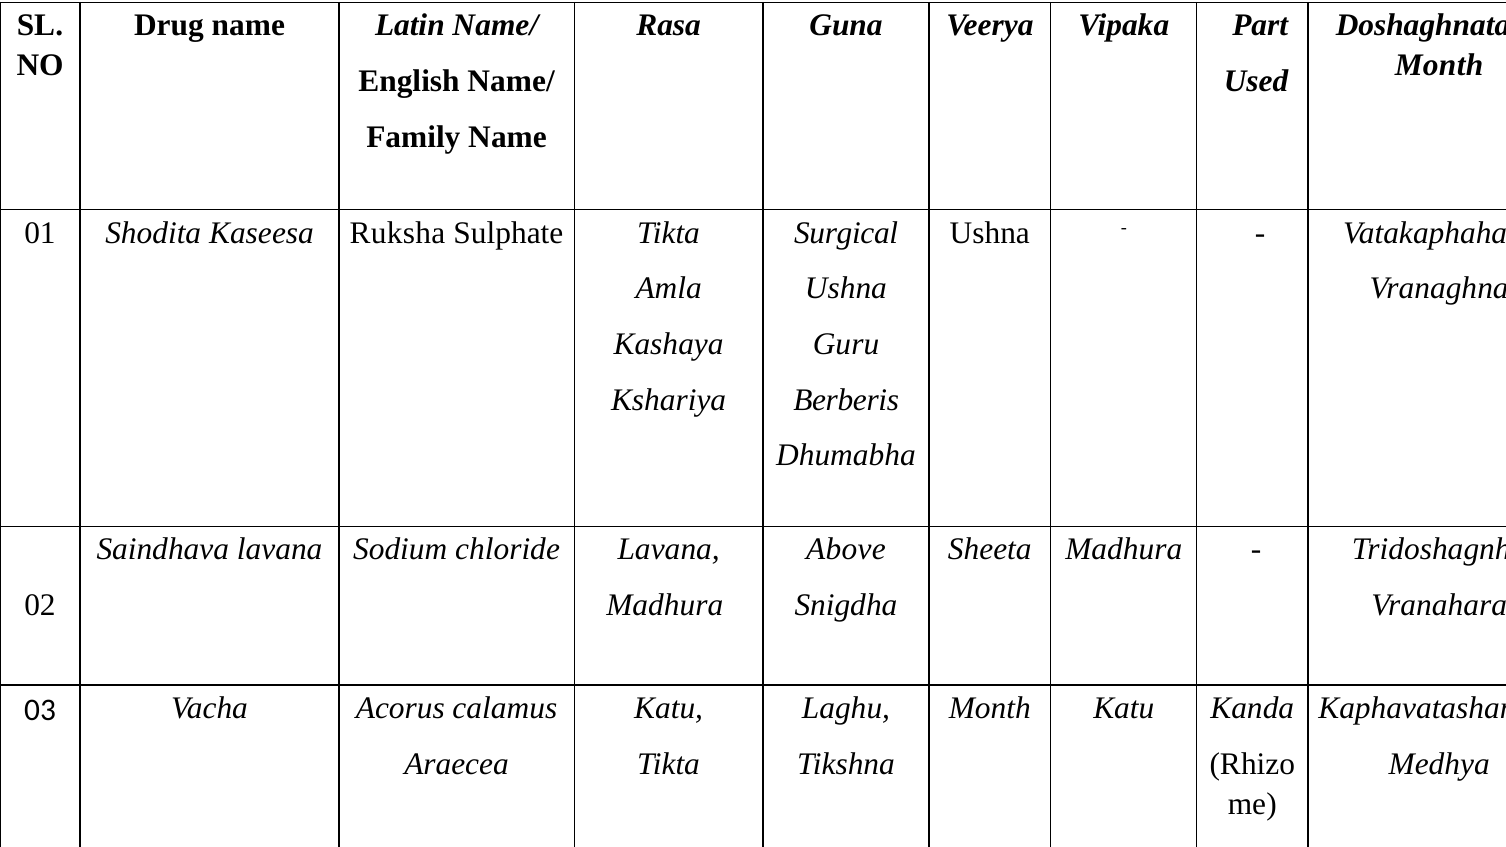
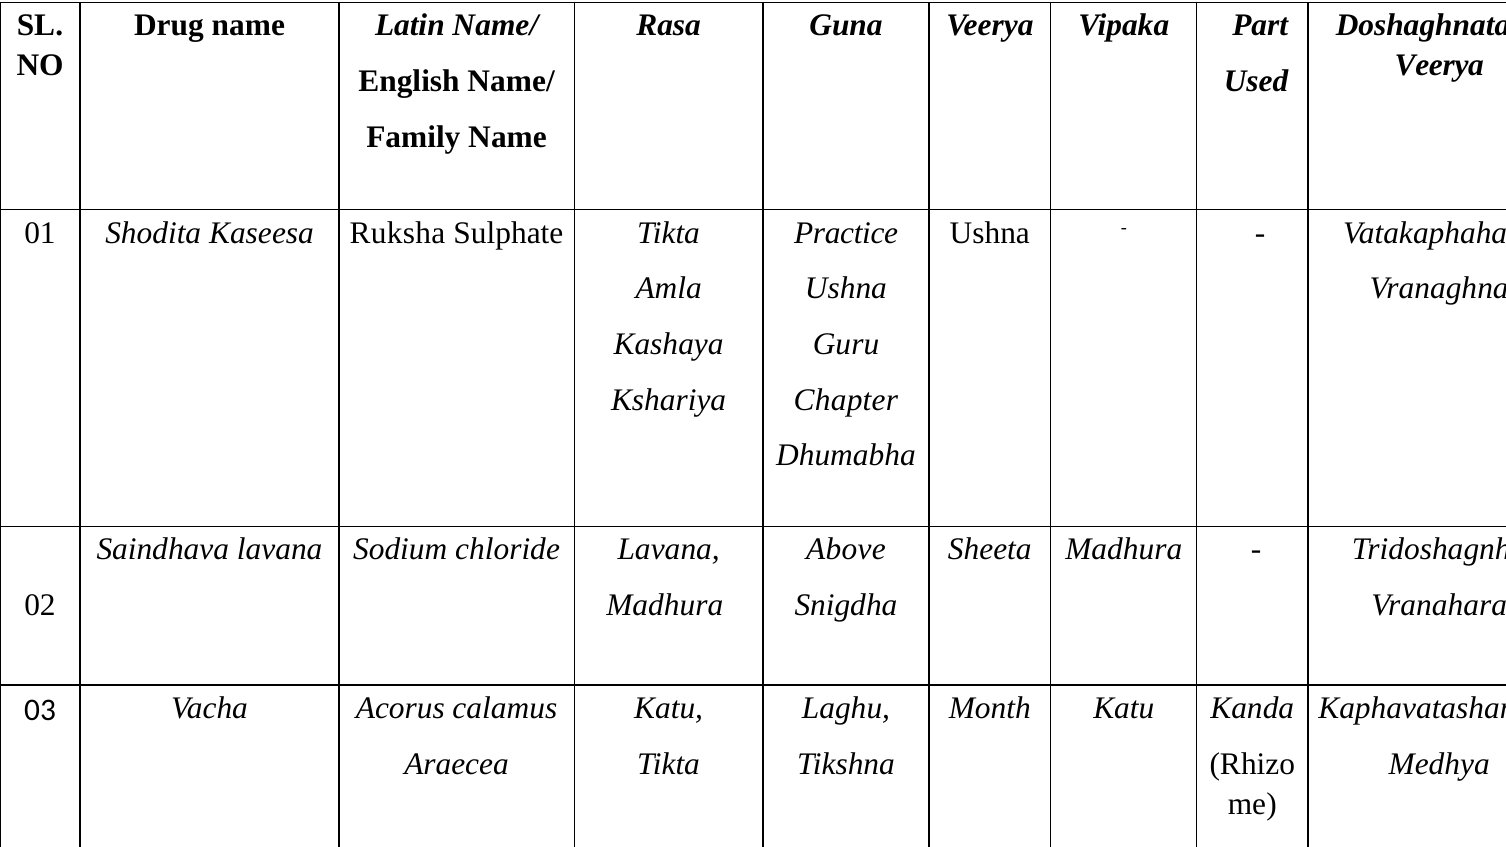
Month at (1439, 66): Month -> Veerya
Surgical: Surgical -> Practice
Berberis: Berberis -> Chapter
